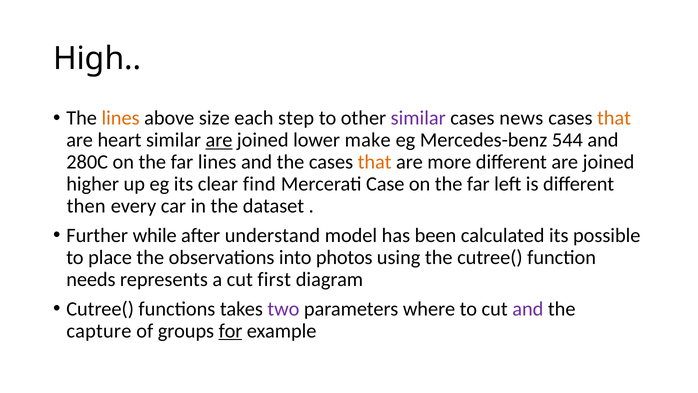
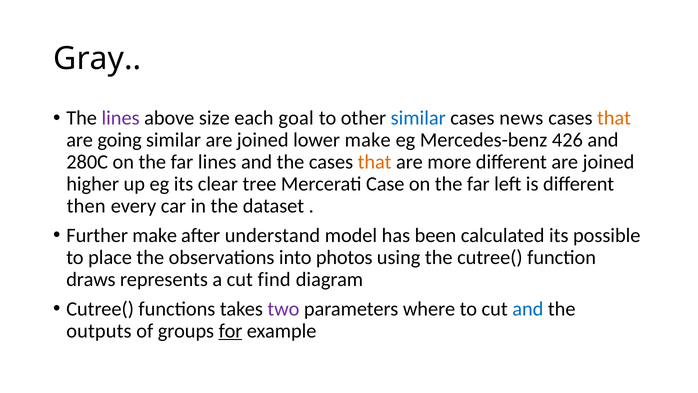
High: High -> Gray
lines at (121, 118) colour: orange -> purple
step: step -> goal
similar at (418, 118) colour: purple -> blue
heart: heart -> going
are at (219, 140) underline: present -> none
544: 544 -> 426
find: find -> tree
Further while: while -> make
needs: needs -> draws
first: first -> find
and at (528, 308) colour: purple -> blue
capture: capture -> outputs
